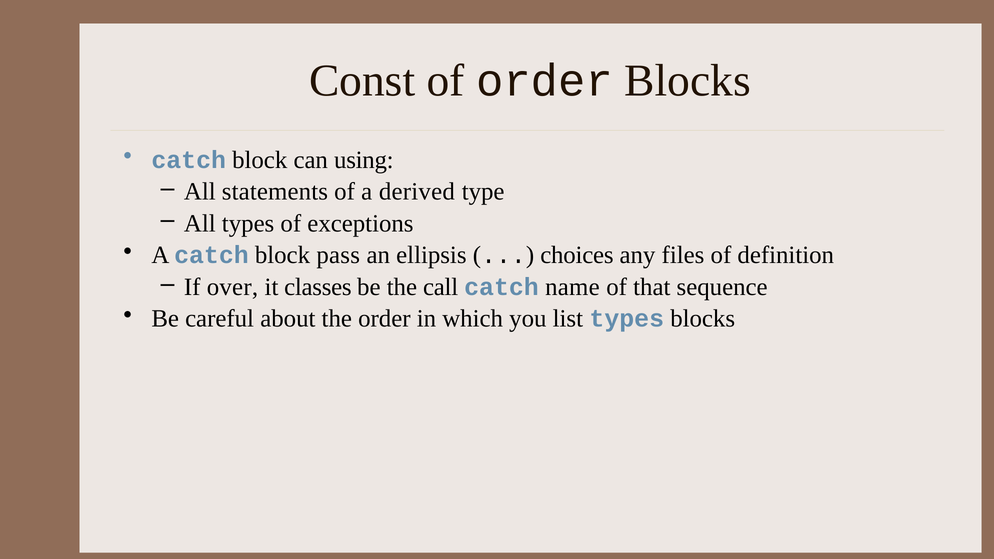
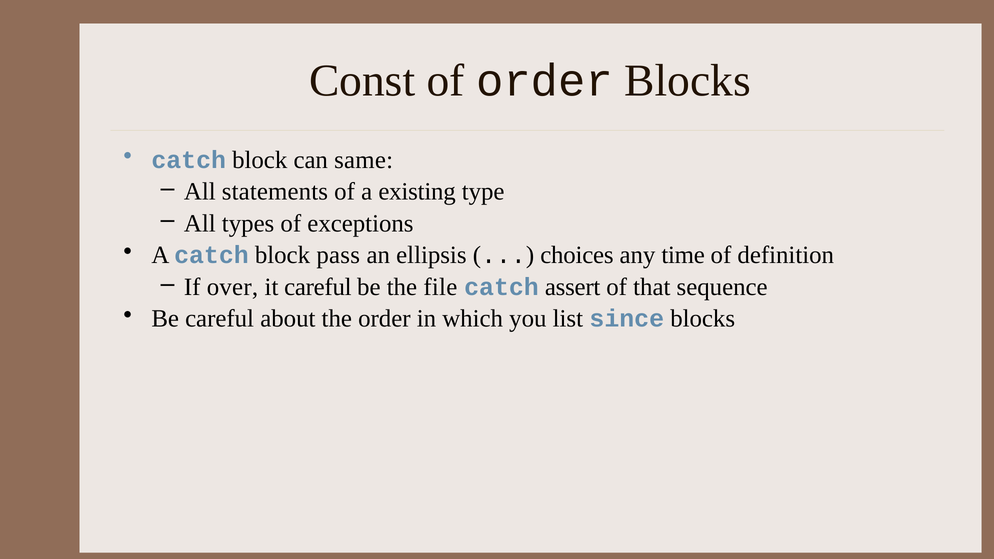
using: using -> same
derived: derived -> existing
files: files -> time
it classes: classes -> careful
call: call -> file
name: name -> assert
list types: types -> since
